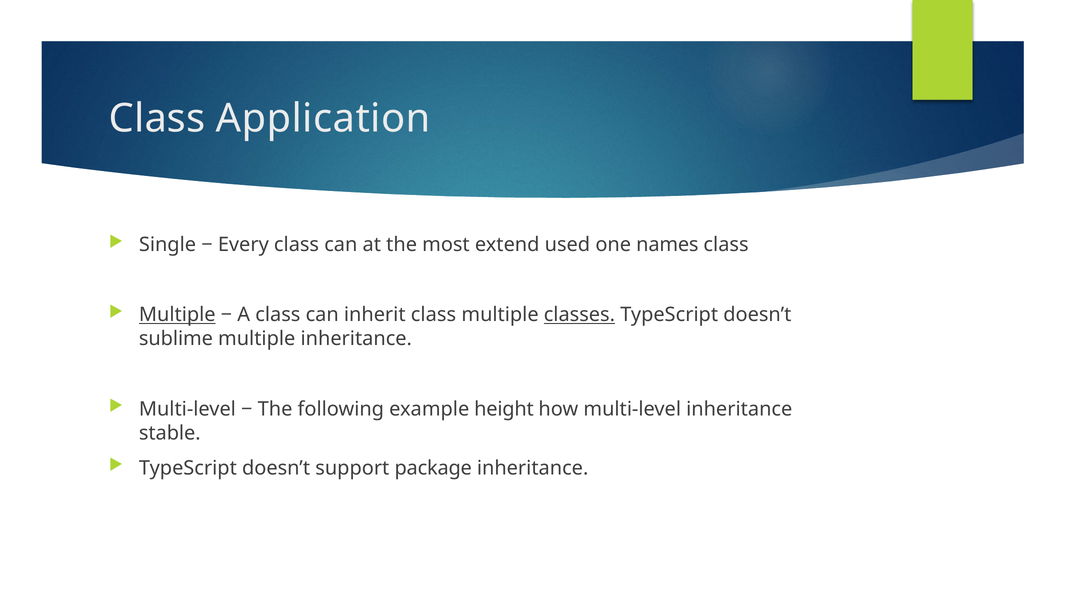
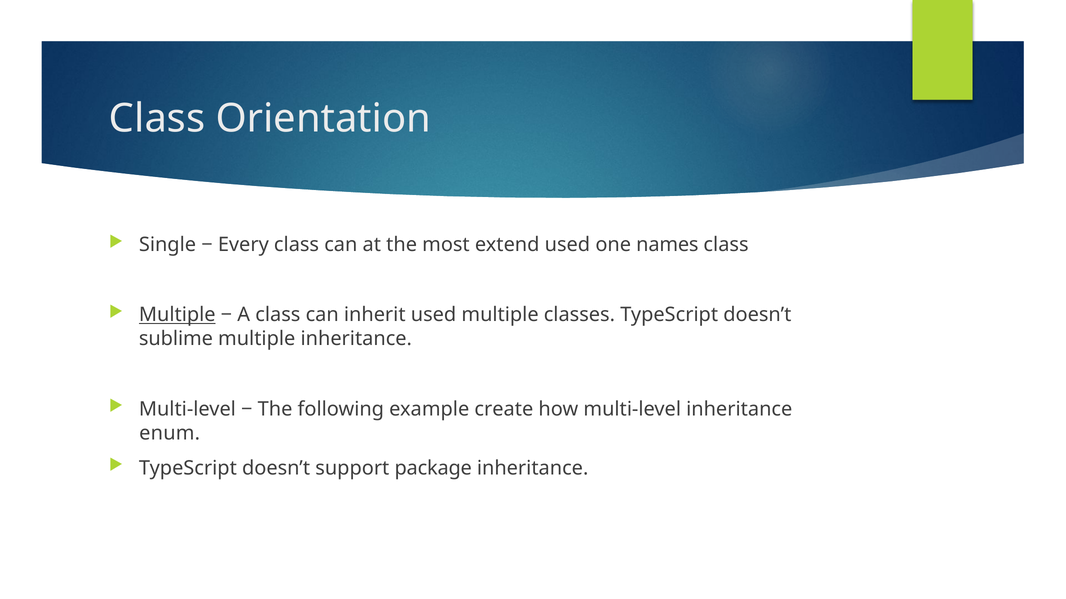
Application: Application -> Orientation
inherit class: class -> used
classes underline: present -> none
height: height -> create
stable: stable -> enum
